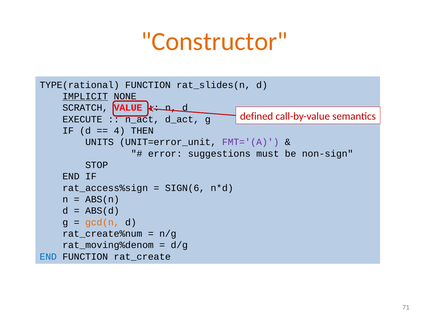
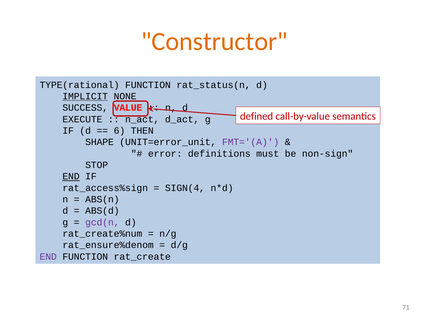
rat_slides(n: rat_slides(n -> rat_status(n
SCRATCH: SCRATCH -> SUCCESS
4: 4 -> 6
UNITS: UNITS -> SHAPE
suggestions: suggestions -> definitions
END at (71, 176) underline: none -> present
SIGN(6: SIGN(6 -> SIGN(4
gcd(n colour: orange -> purple
rat_moving%denom: rat_moving%denom -> rat_ensure%denom
END at (48, 256) colour: blue -> purple
